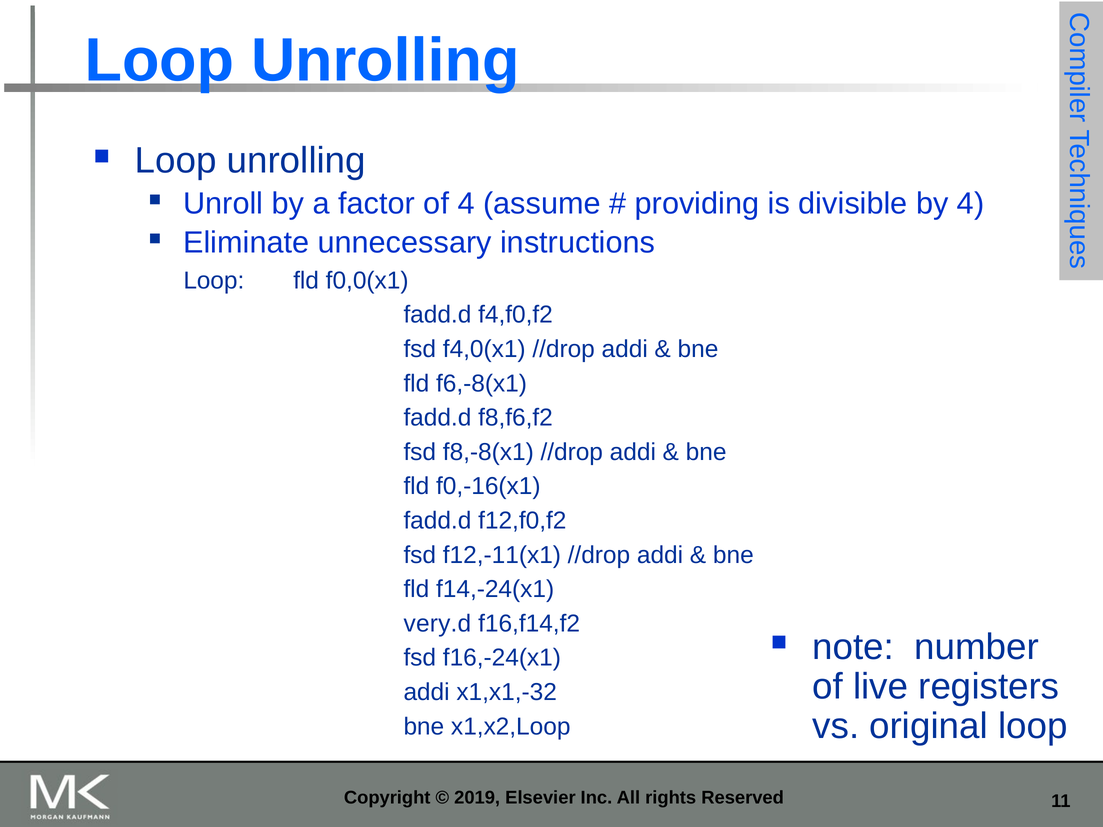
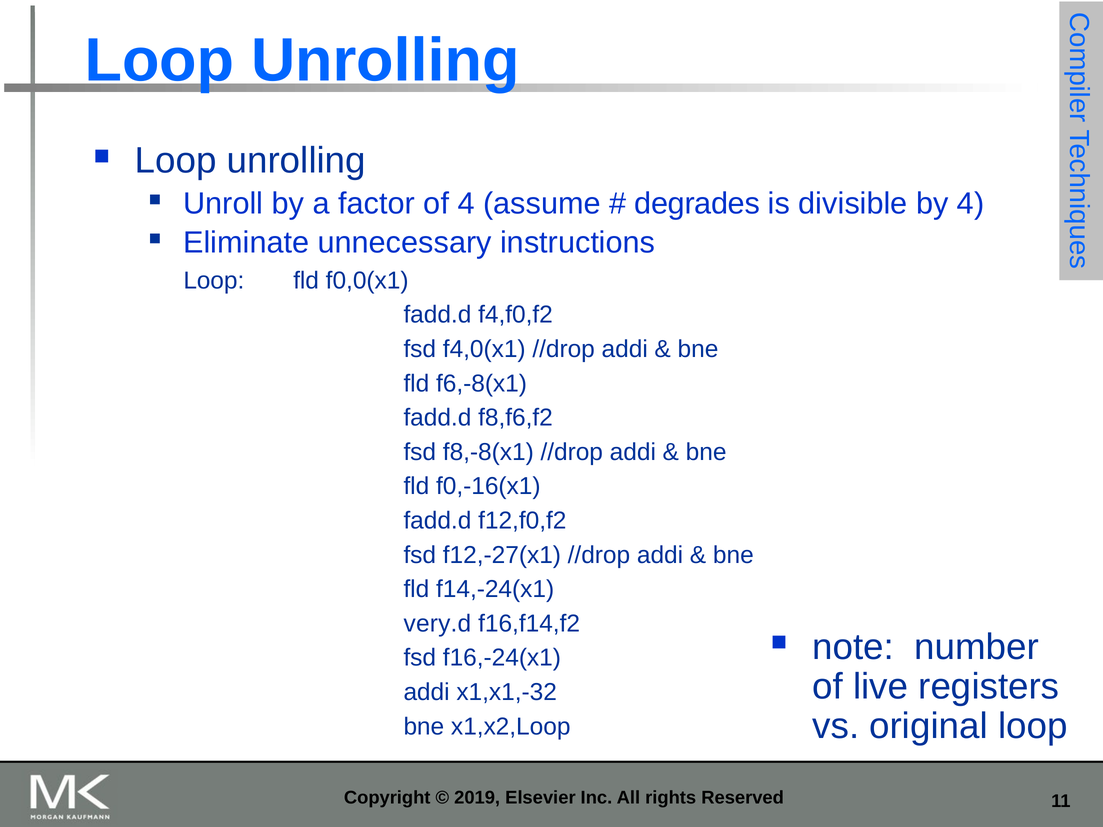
providing: providing -> degrades
f12,-11(x1: f12,-11(x1 -> f12,-27(x1
